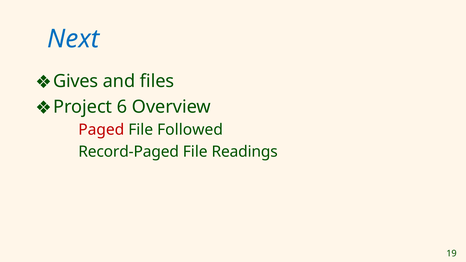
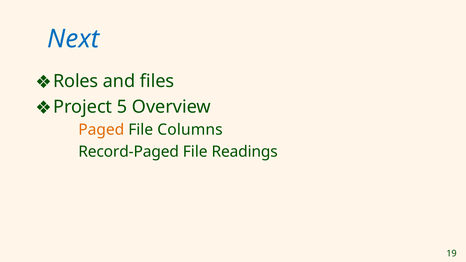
Gives: Gives -> Roles
6: 6 -> 5
Paged colour: red -> orange
Followed: Followed -> Columns
